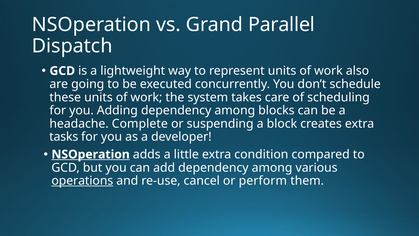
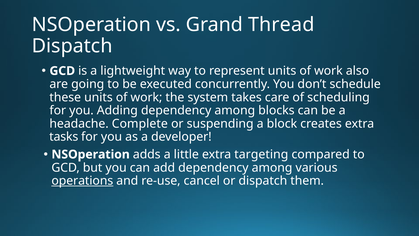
Parallel: Parallel -> Thread
NSOperation at (91, 154) underline: present -> none
condition: condition -> targeting
or perform: perform -> dispatch
